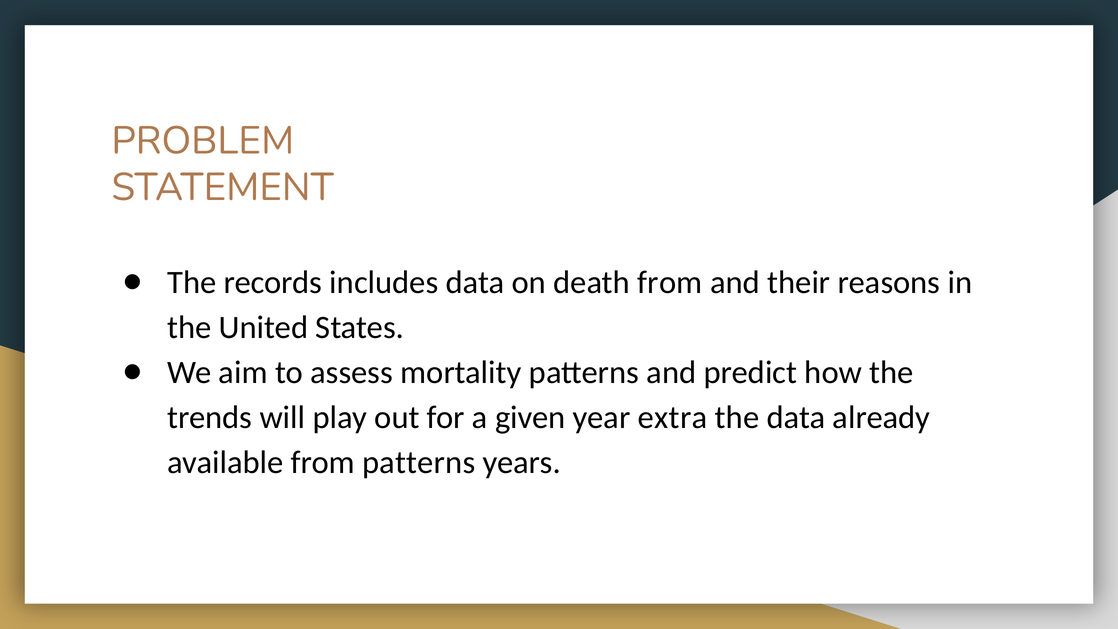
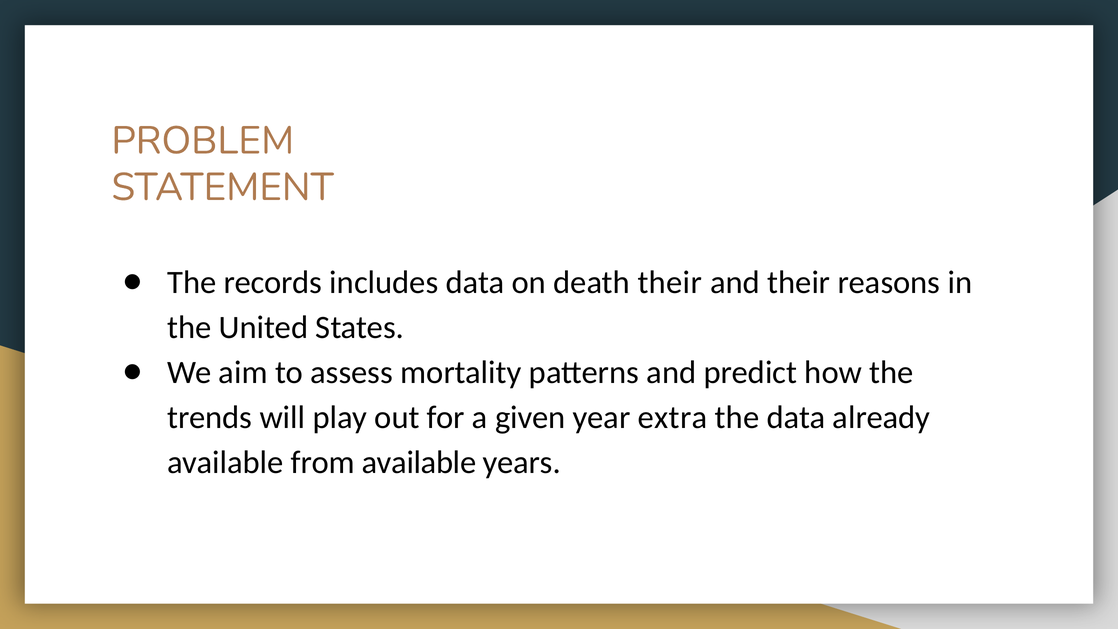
death from: from -> their
from patterns: patterns -> available
